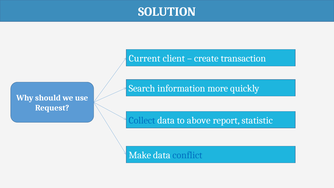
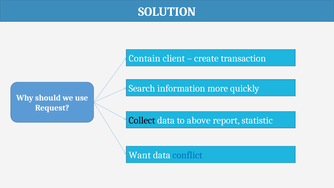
Current: Current -> Contain
Collect colour: blue -> black
Make: Make -> Want
